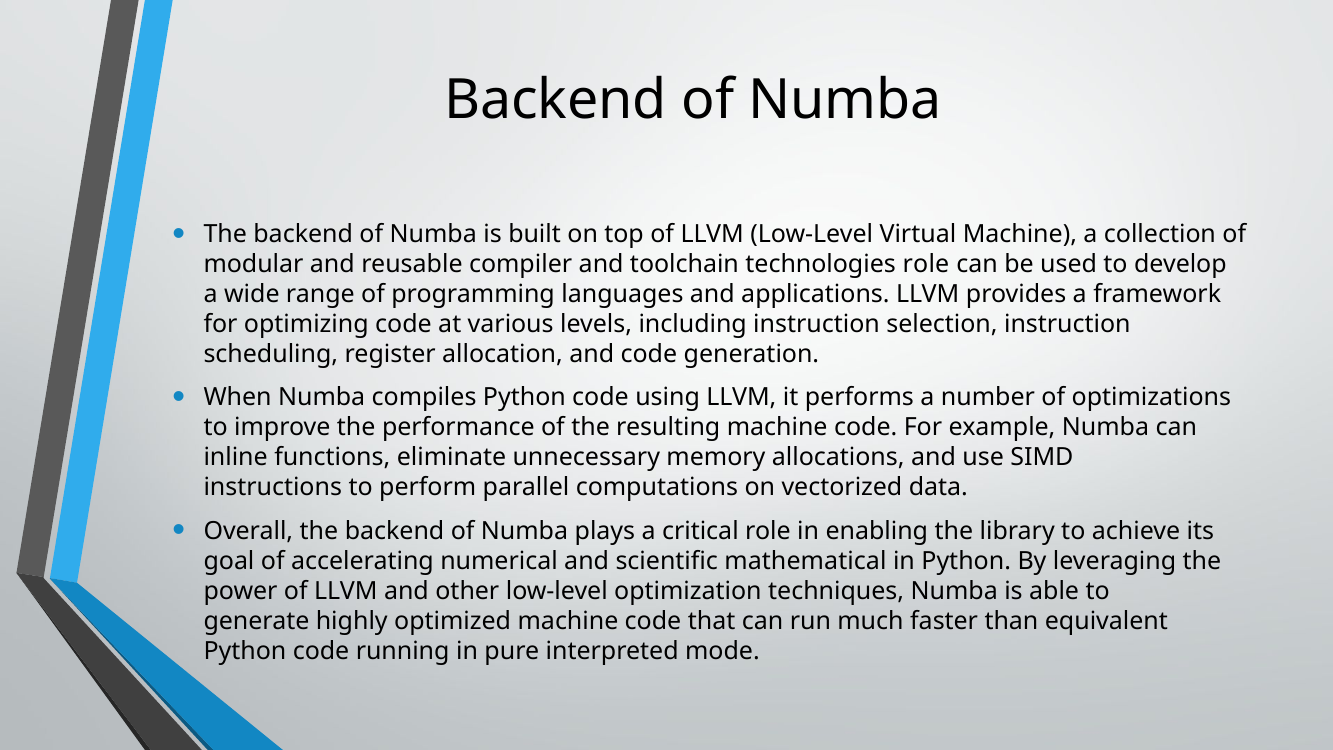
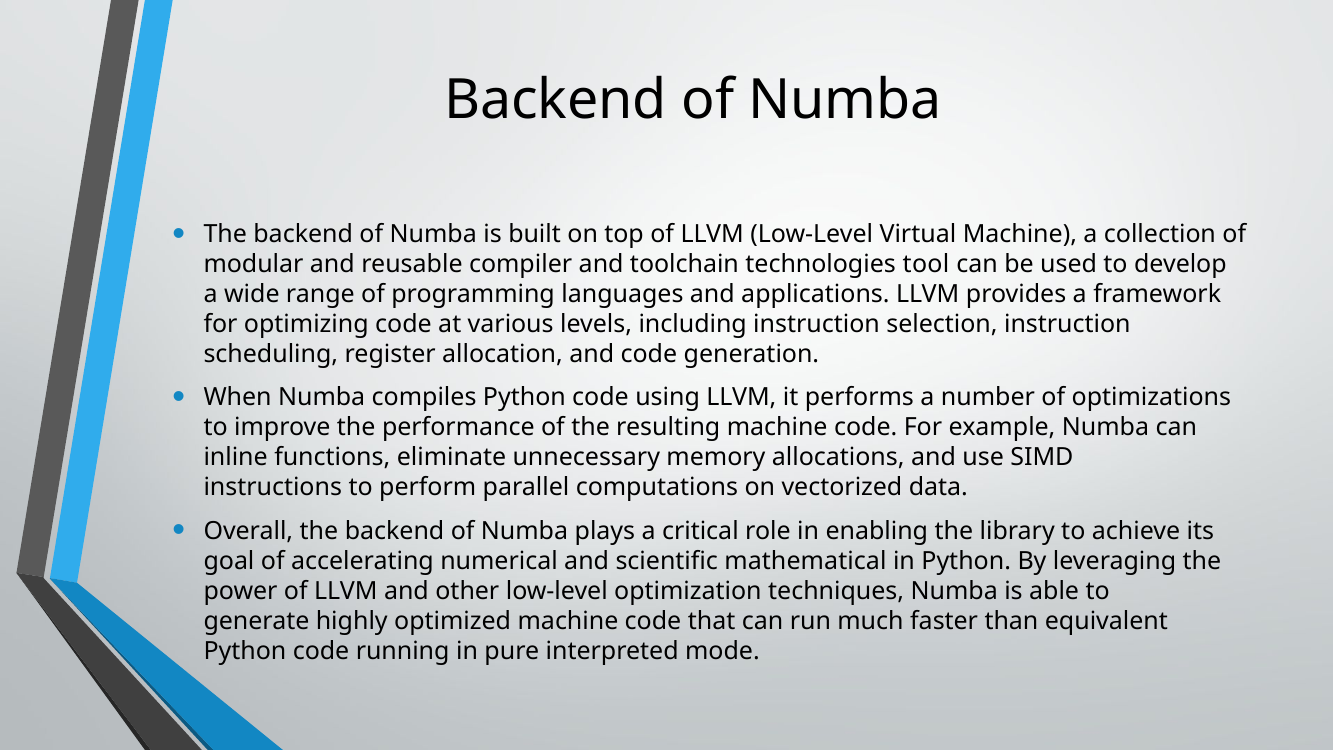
technologies role: role -> tool
